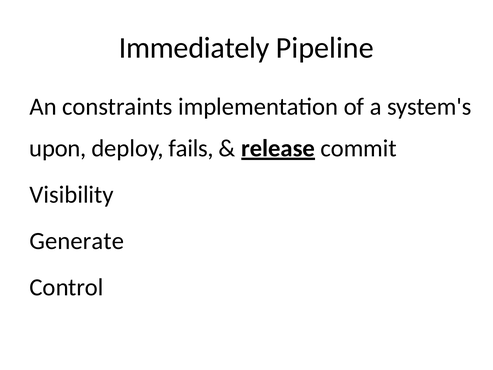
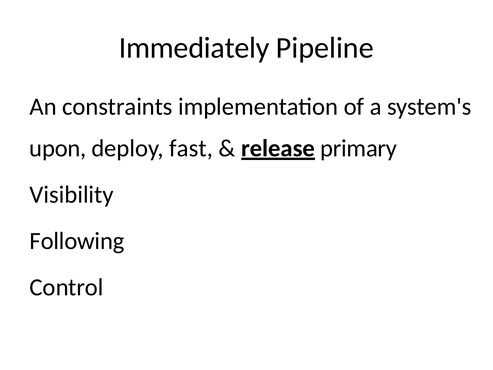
fails: fails -> fast
commit: commit -> primary
Generate: Generate -> Following
